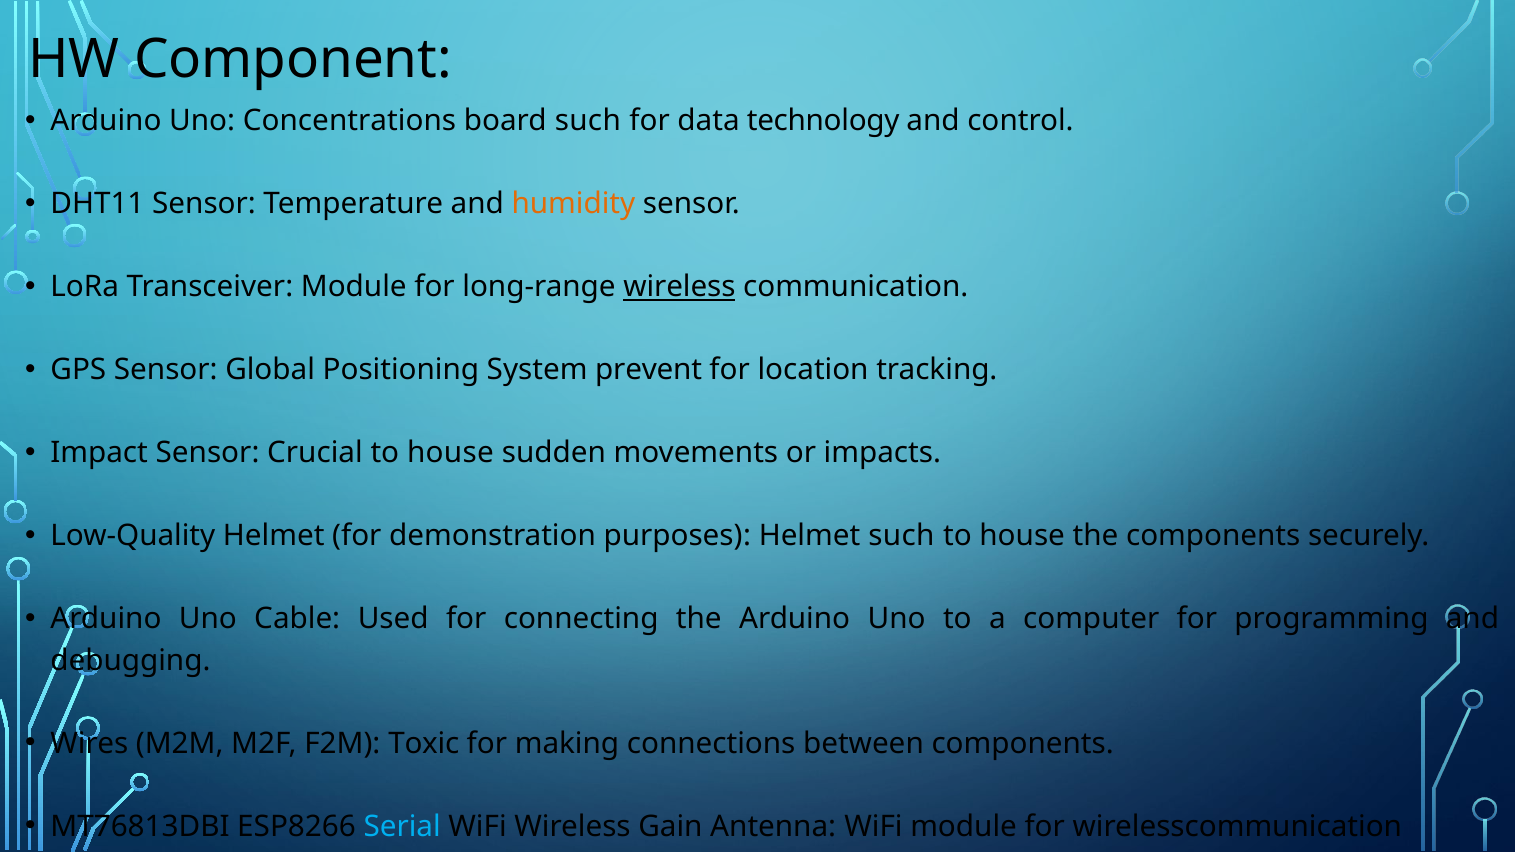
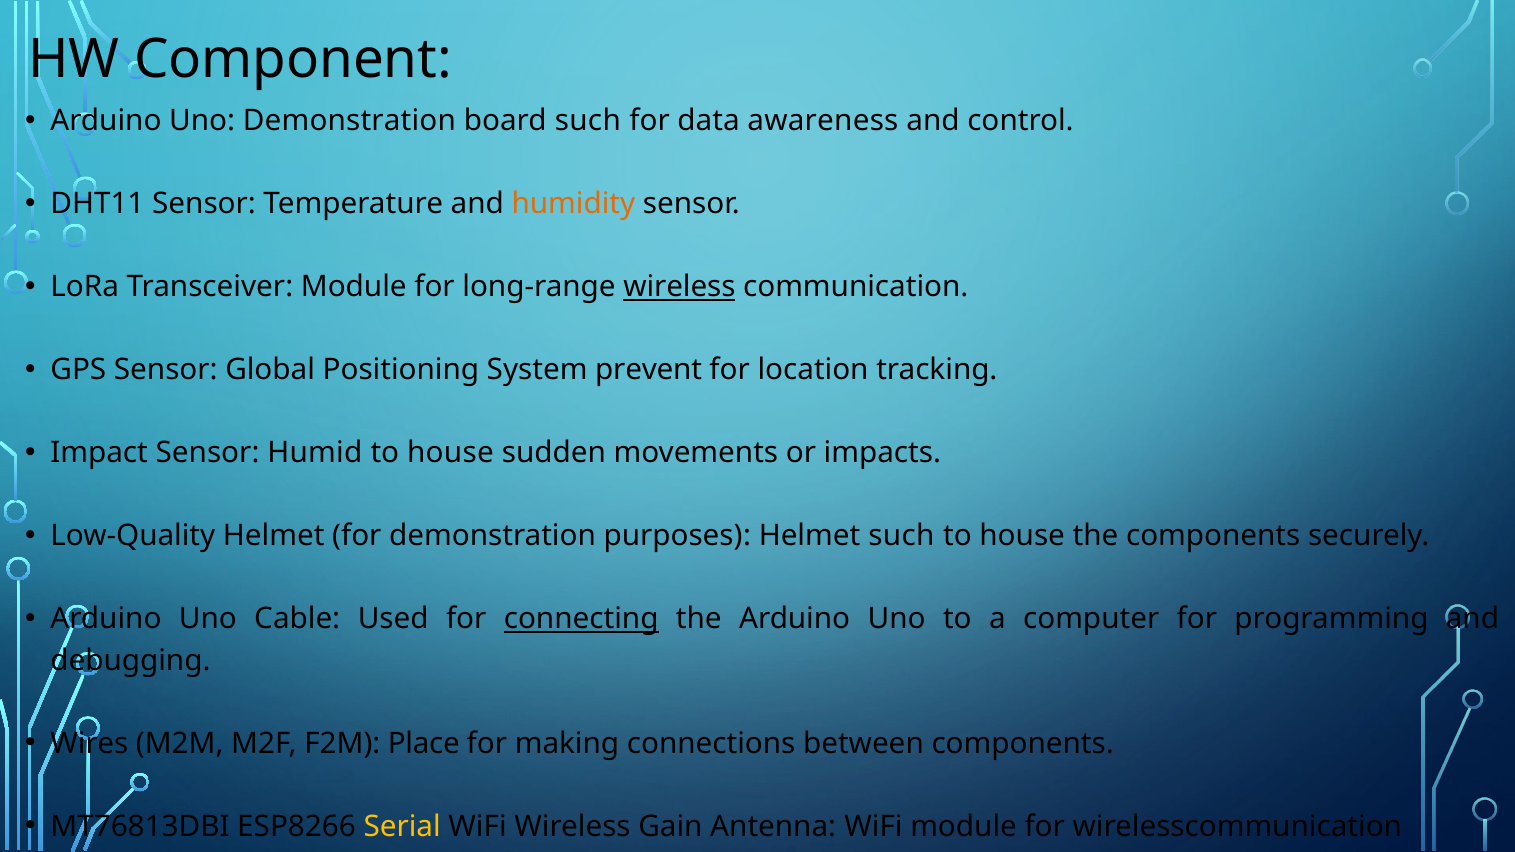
Uno Concentrations: Concentrations -> Demonstration
technology: technology -> awareness
Crucial: Crucial -> Humid
connecting underline: none -> present
Toxic: Toxic -> Place
Serial colour: light blue -> yellow
